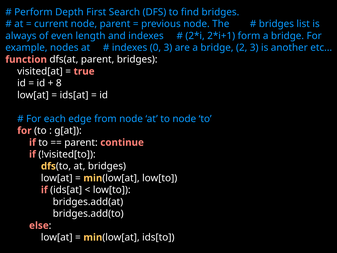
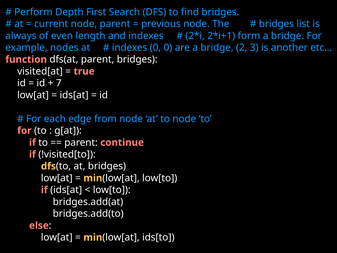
0 3: 3 -> 0
8: 8 -> 7
